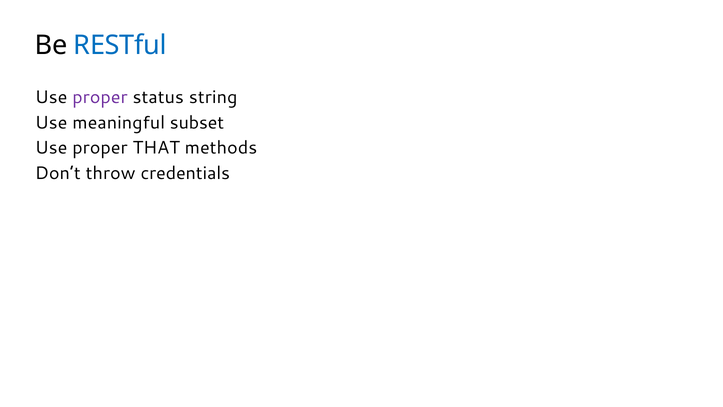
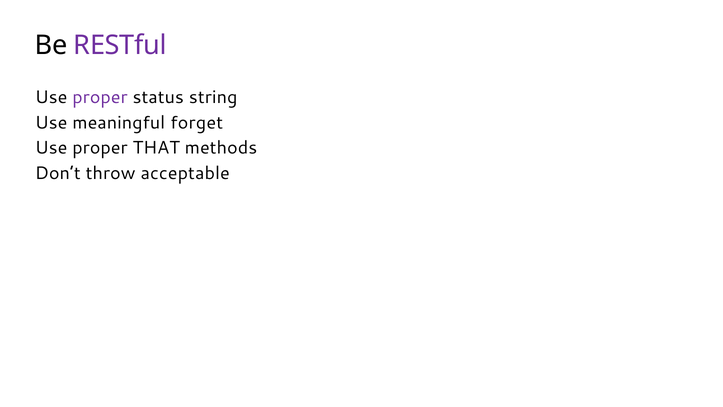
RESTful colour: blue -> purple
subset: subset -> forget
credentials: credentials -> acceptable
